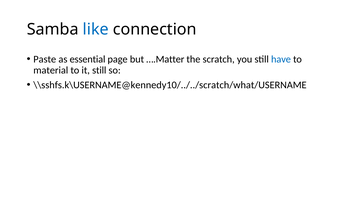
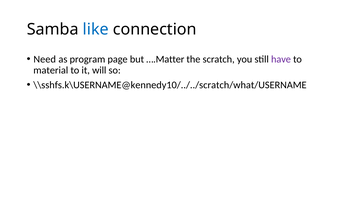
Paste: Paste -> Need
essential: essential -> program
have colour: blue -> purple
it still: still -> will
